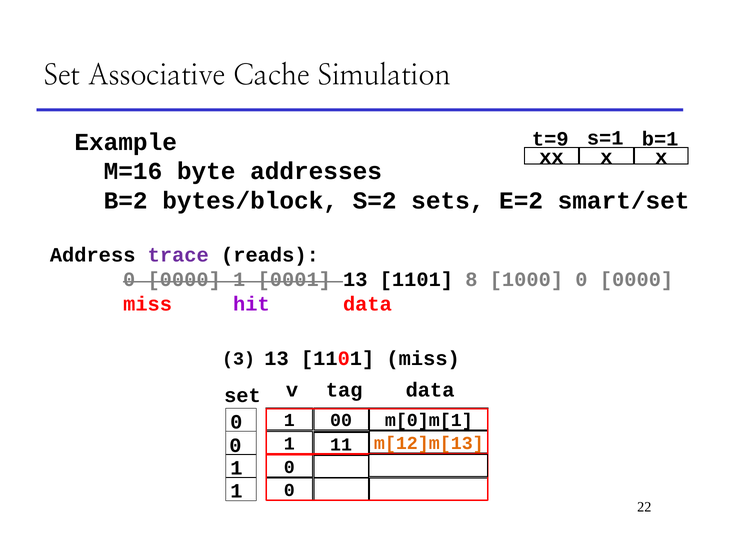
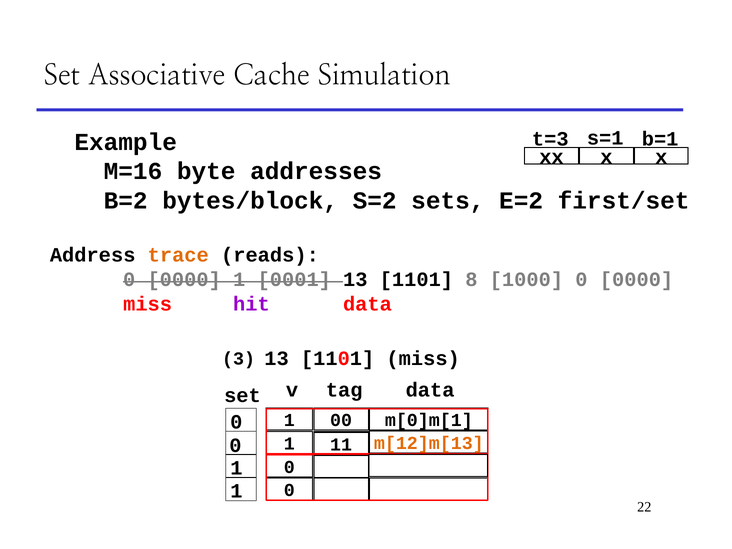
t=9: t=9 -> t=3
smart/set: smart/set -> first/set
trace colour: purple -> orange
